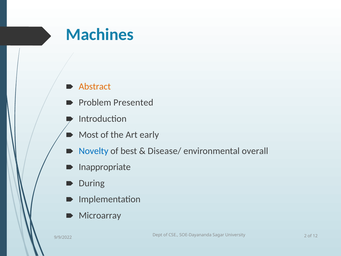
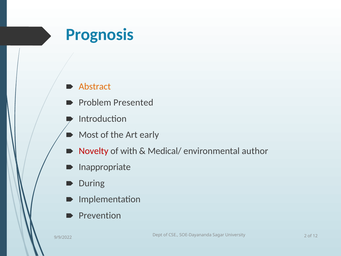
Machines: Machines -> Prognosis
Novelty colour: blue -> red
best: best -> with
Disease/: Disease/ -> Medical/
overall: overall -> author
Microarray: Microarray -> Prevention
